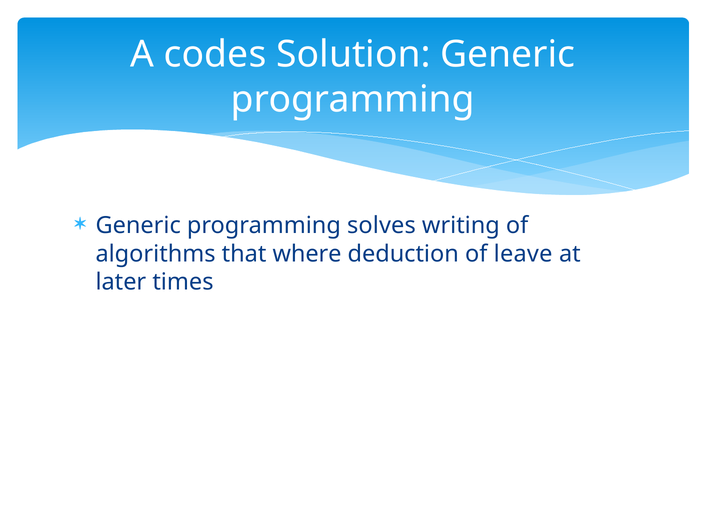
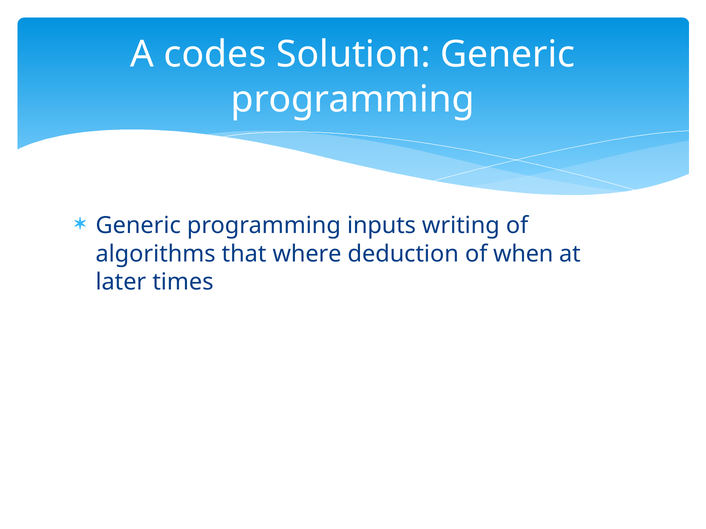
solves: solves -> inputs
leave: leave -> when
